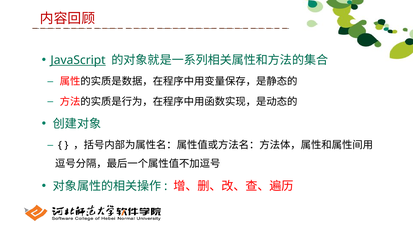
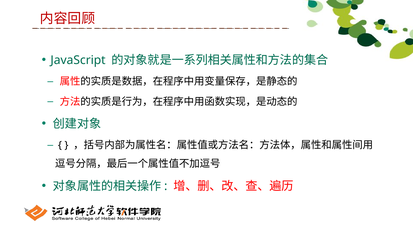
JavaScript underline: present -> none
